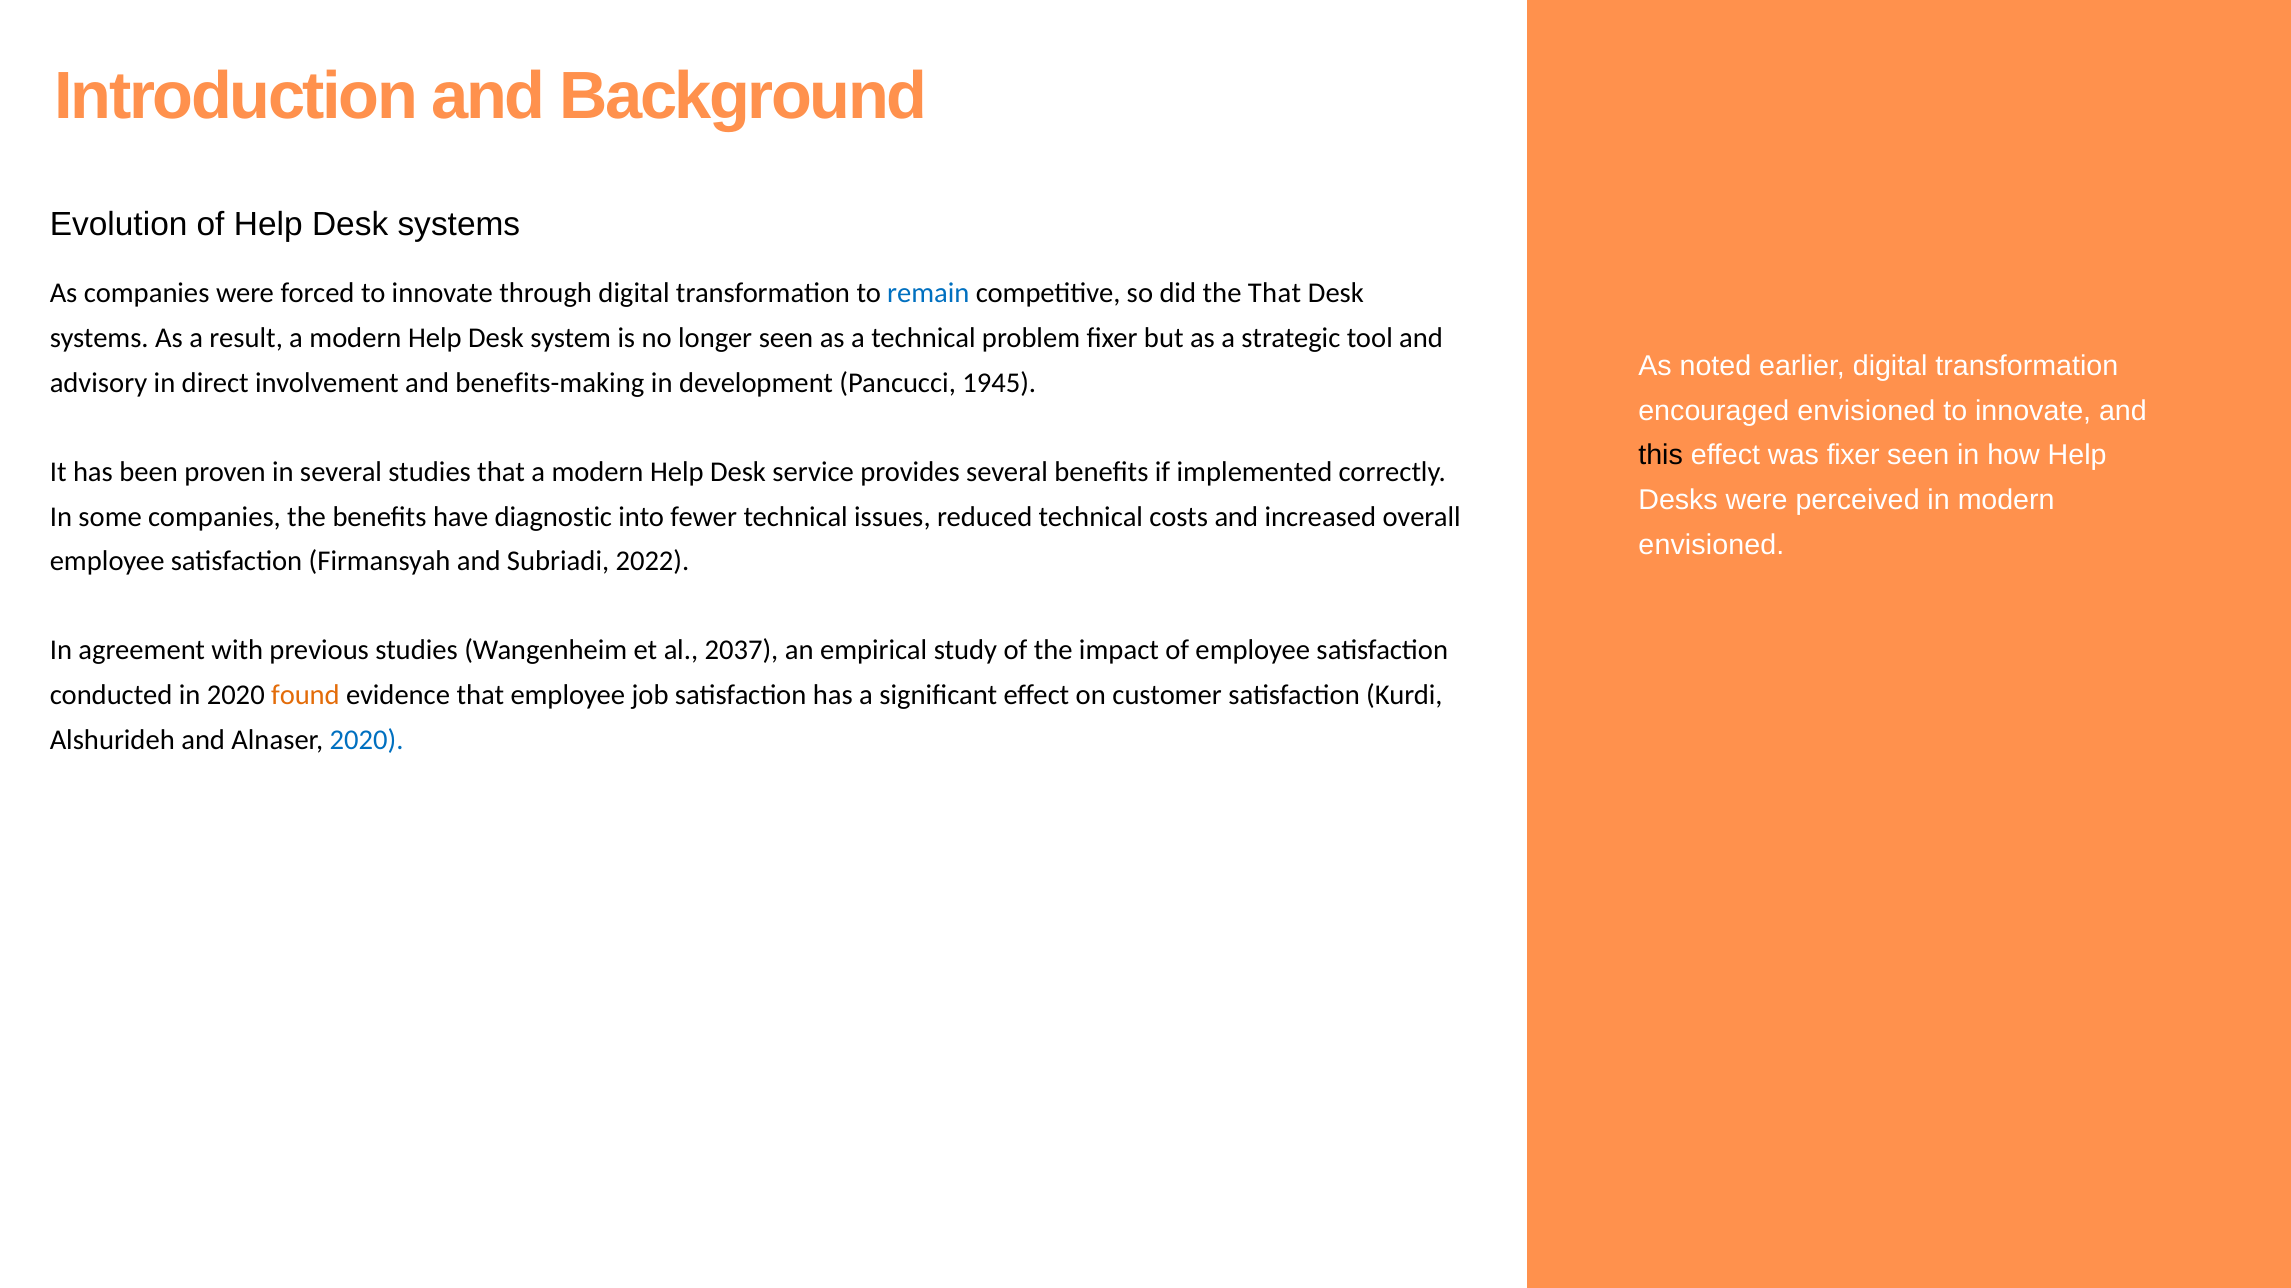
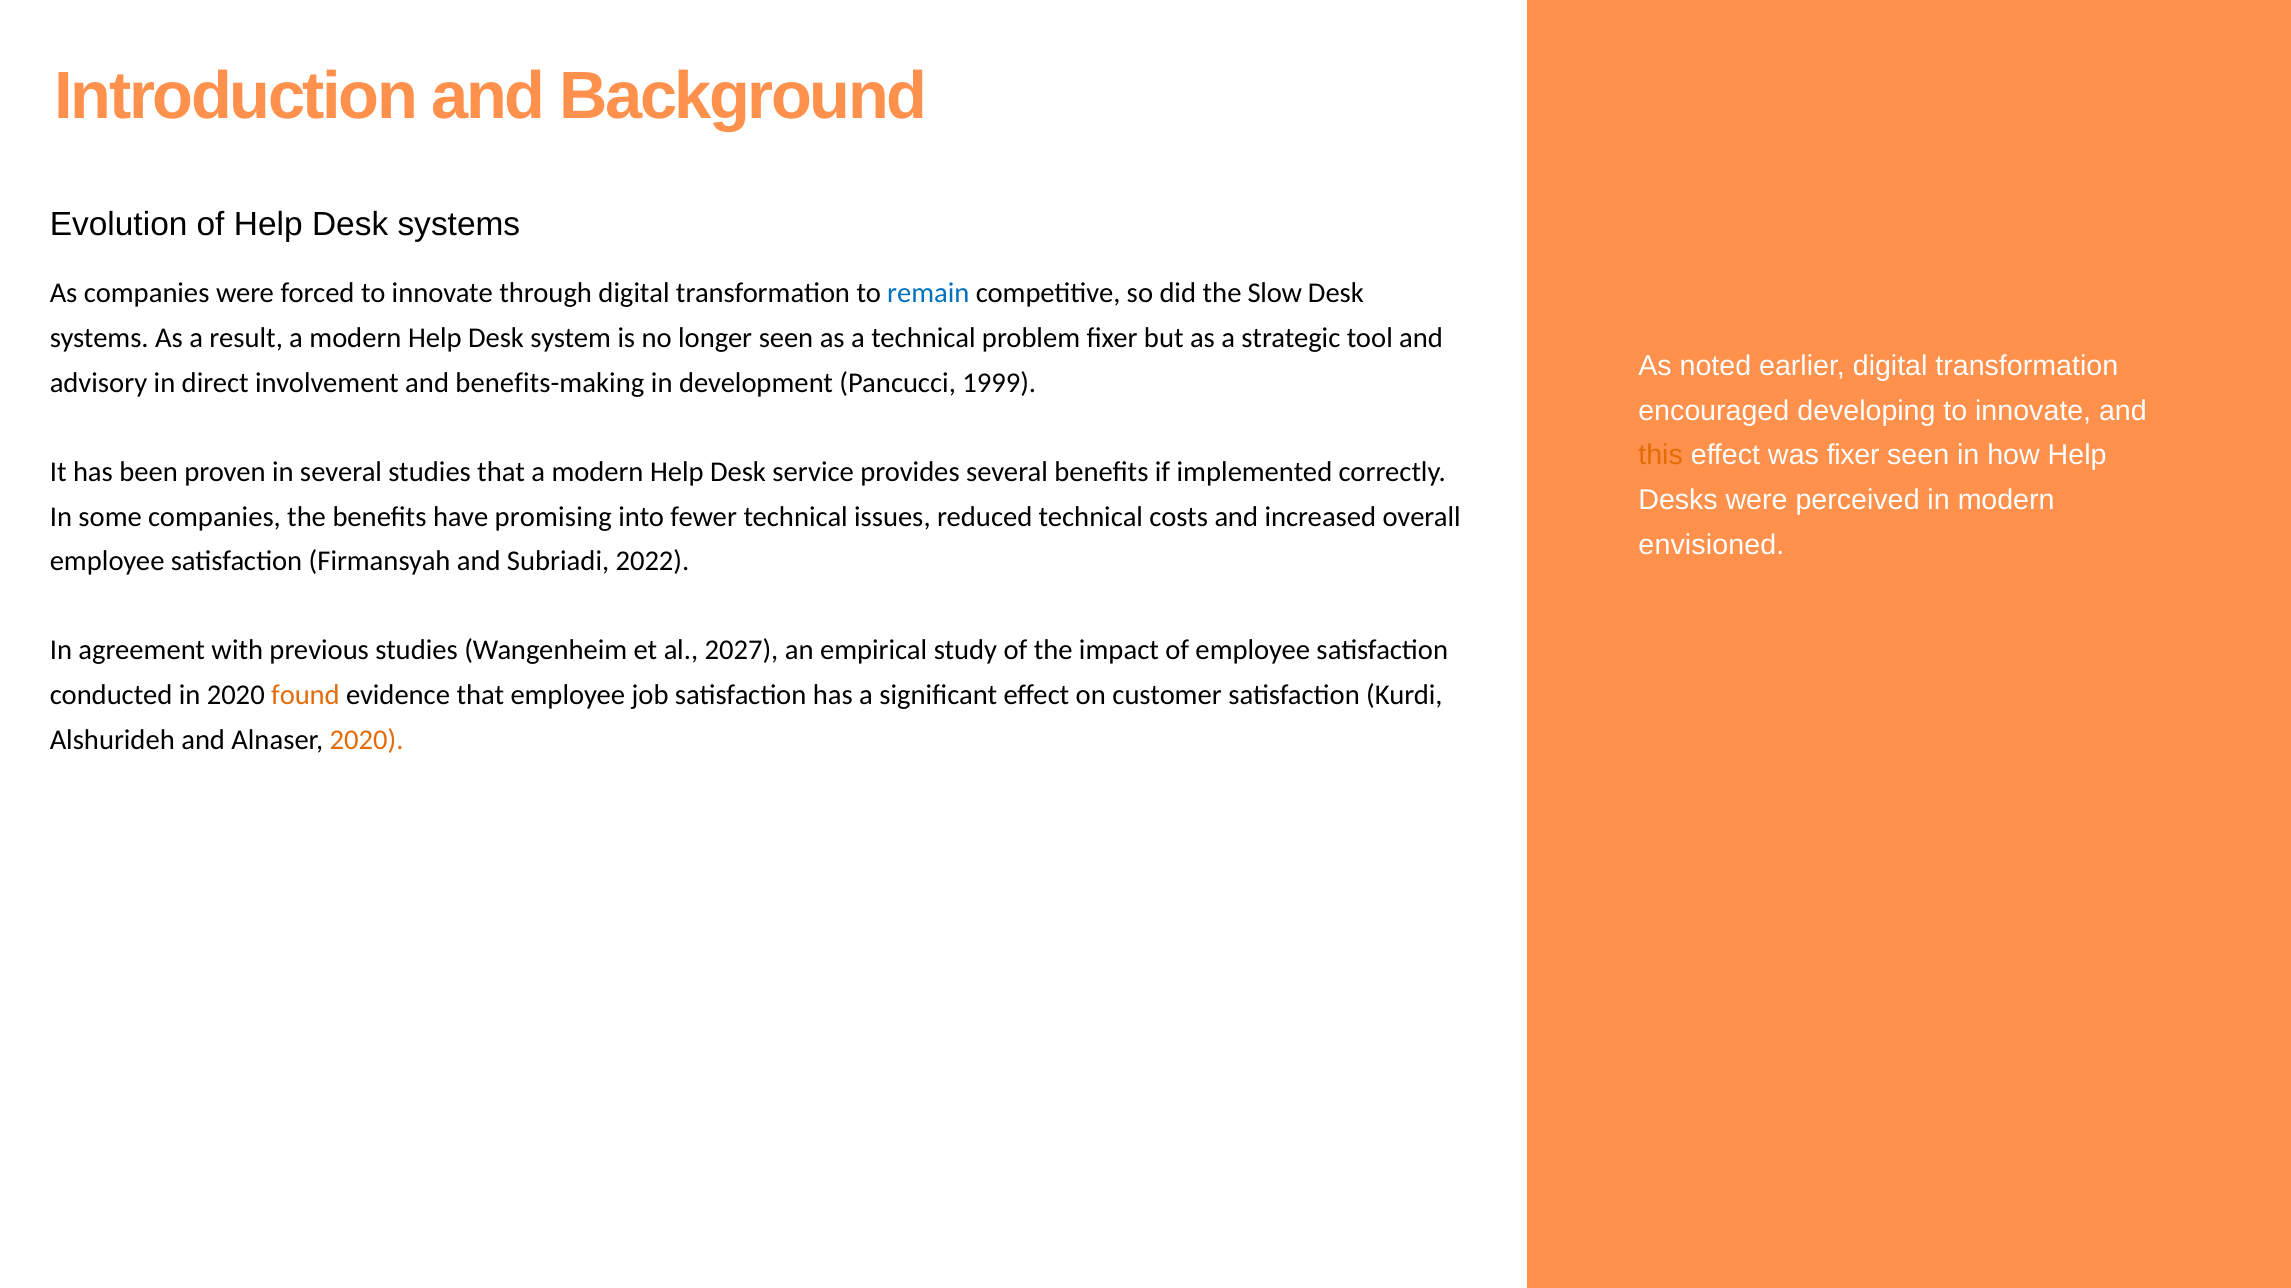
the That: That -> Slow
1945: 1945 -> 1999
encouraged envisioned: envisioned -> developing
this colour: black -> orange
diagnostic: diagnostic -> promising
2037: 2037 -> 2027
2020 at (367, 740) colour: blue -> orange
